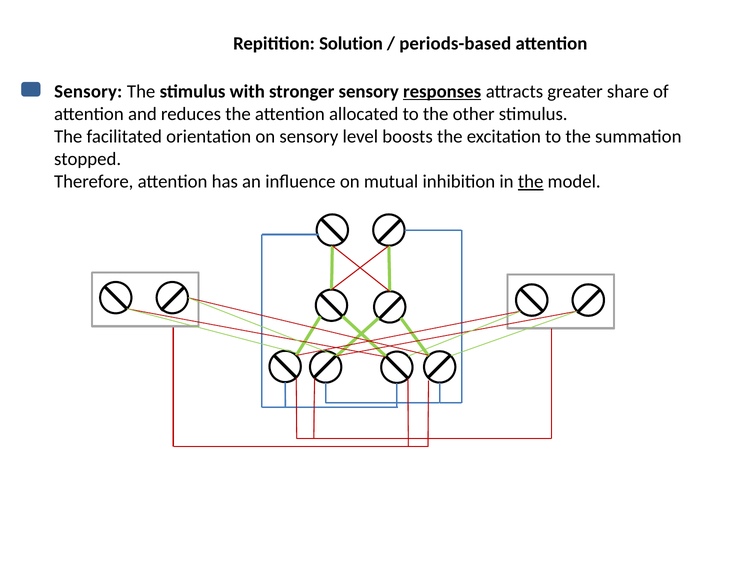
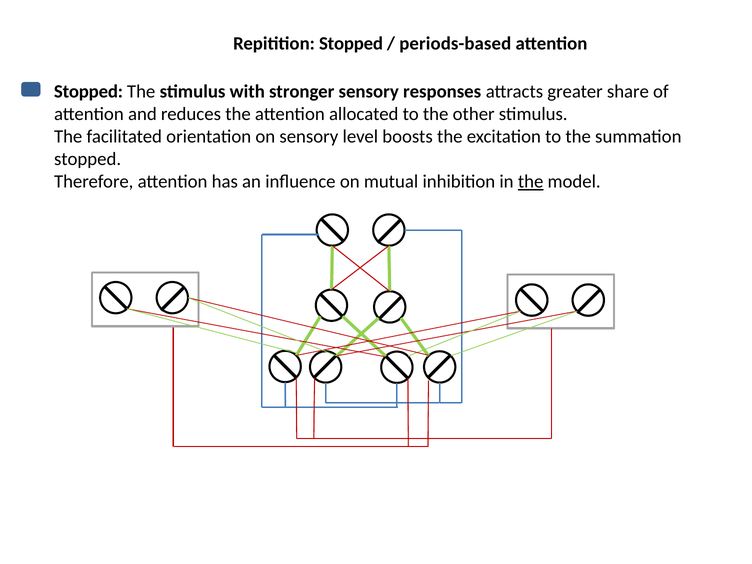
Repitition Solution: Solution -> Stopped
Sensory at (88, 91): Sensory -> Stopped
responses underline: present -> none
